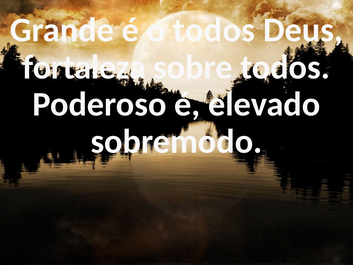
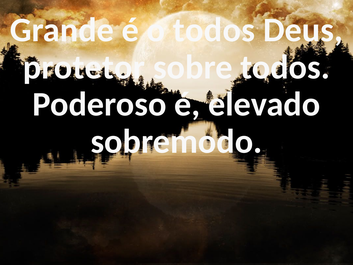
fortaleza: fortaleza -> protetor
